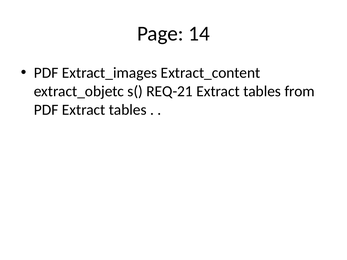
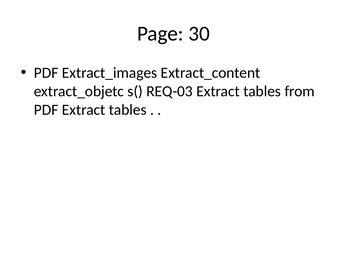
14: 14 -> 30
REQ-21: REQ-21 -> REQ-03
